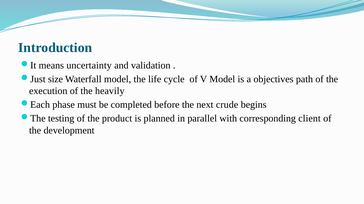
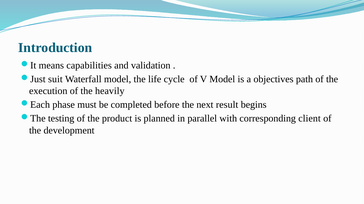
uncertainty: uncertainty -> capabilities
size: size -> suit
crude: crude -> result
